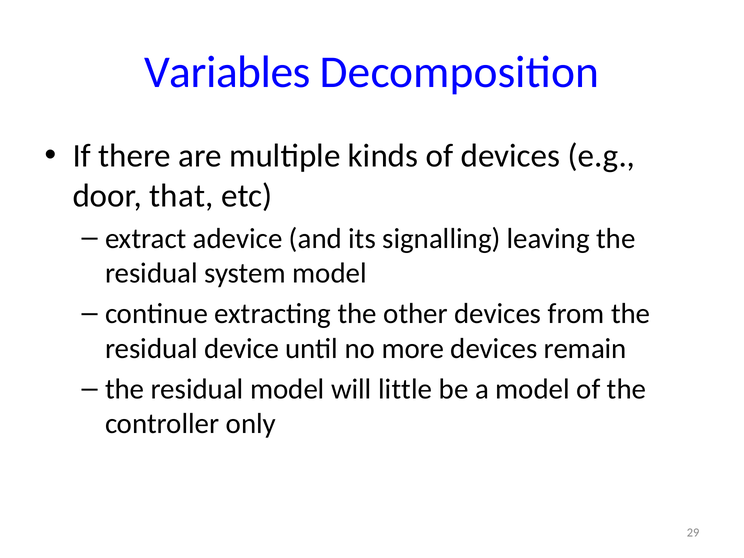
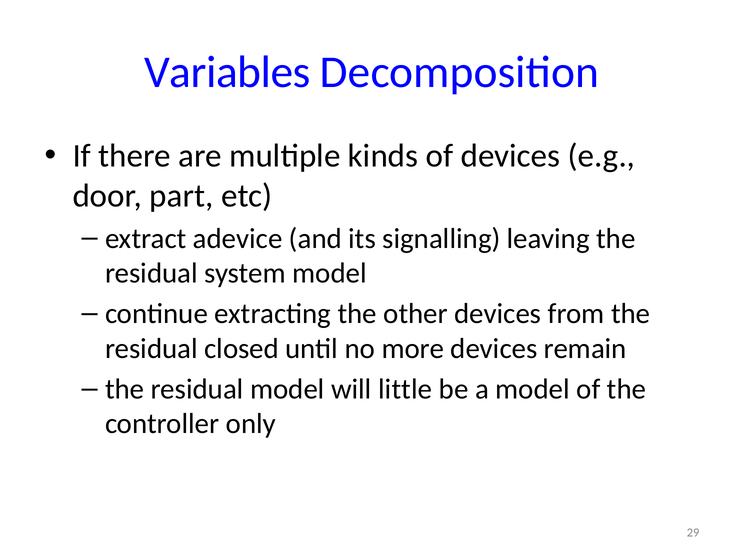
that: that -> part
device: device -> closed
